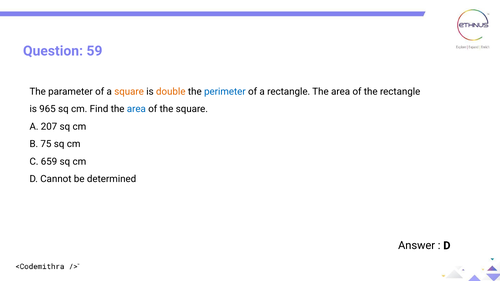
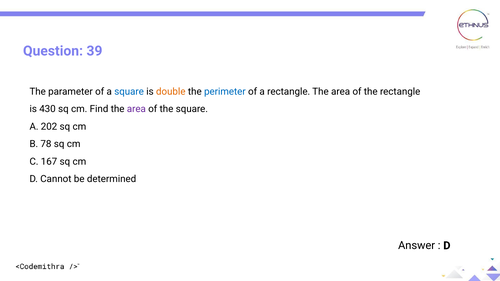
59: 59 -> 39
square at (129, 92) colour: orange -> blue
965: 965 -> 430
area at (136, 109) colour: blue -> purple
207: 207 -> 202
75: 75 -> 78
659: 659 -> 167
